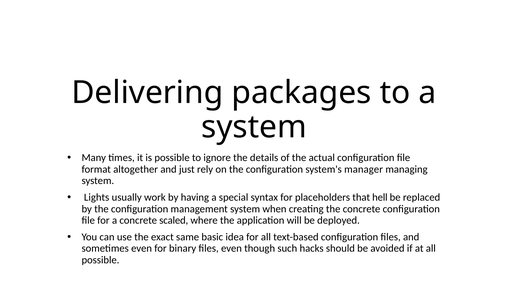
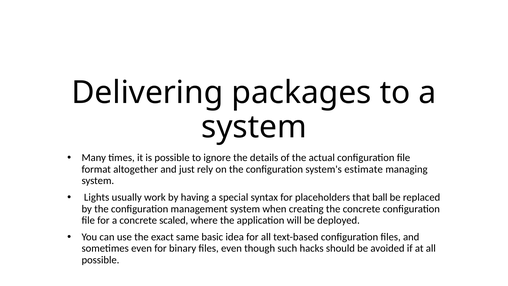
manager: manager -> estimate
hell: hell -> ball
